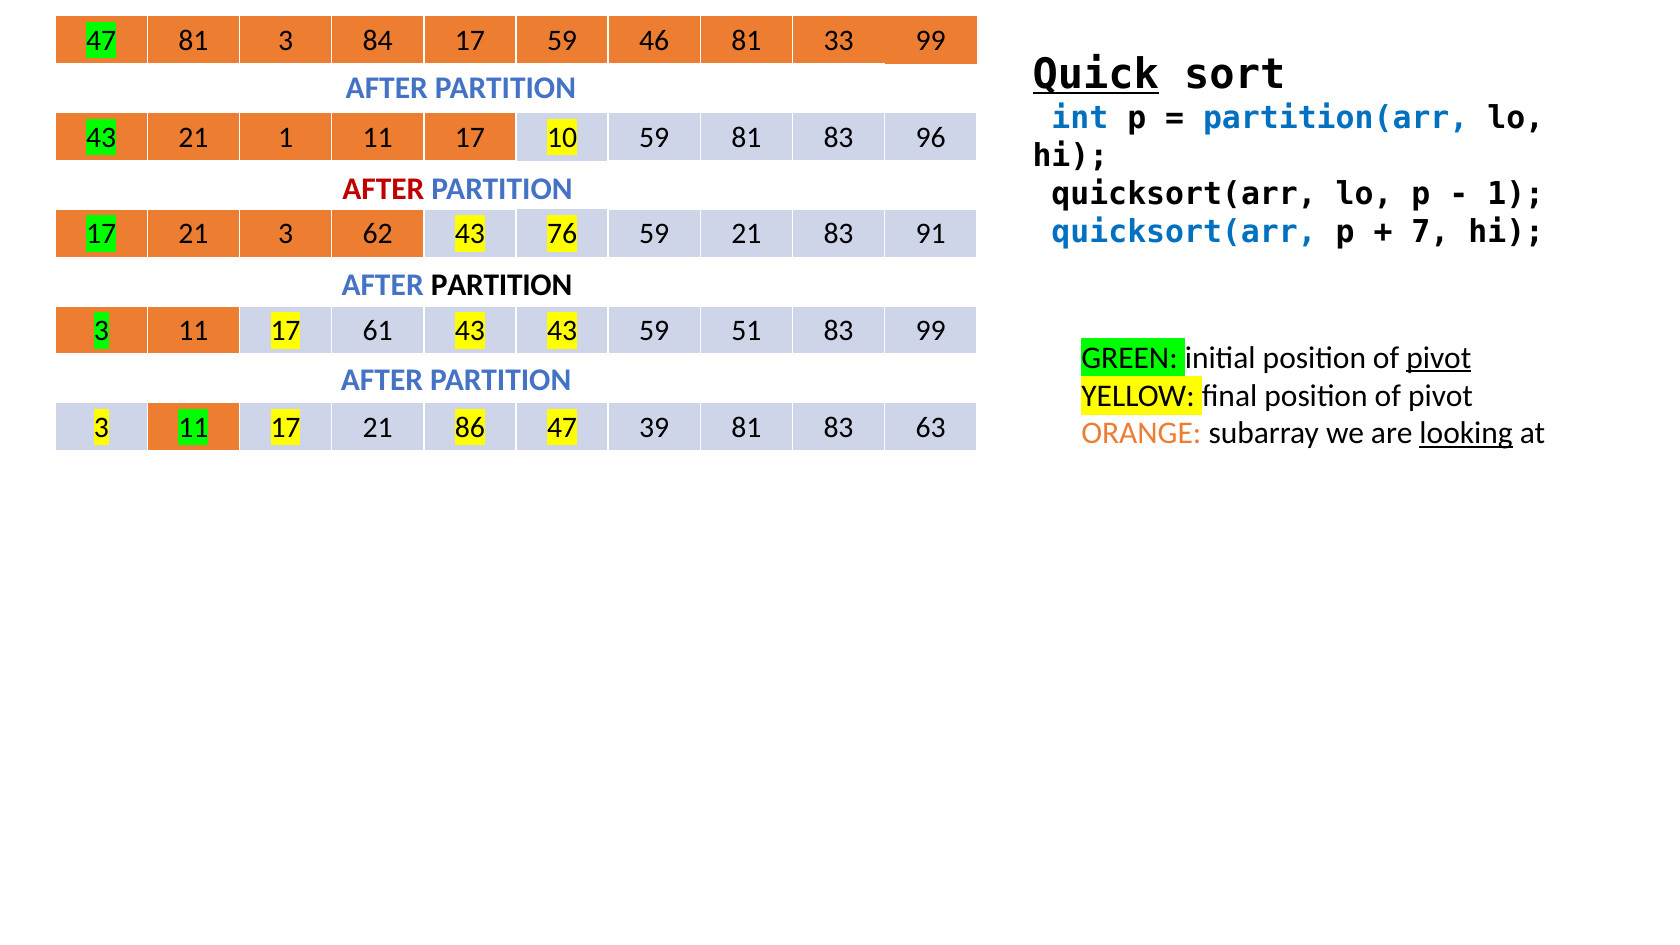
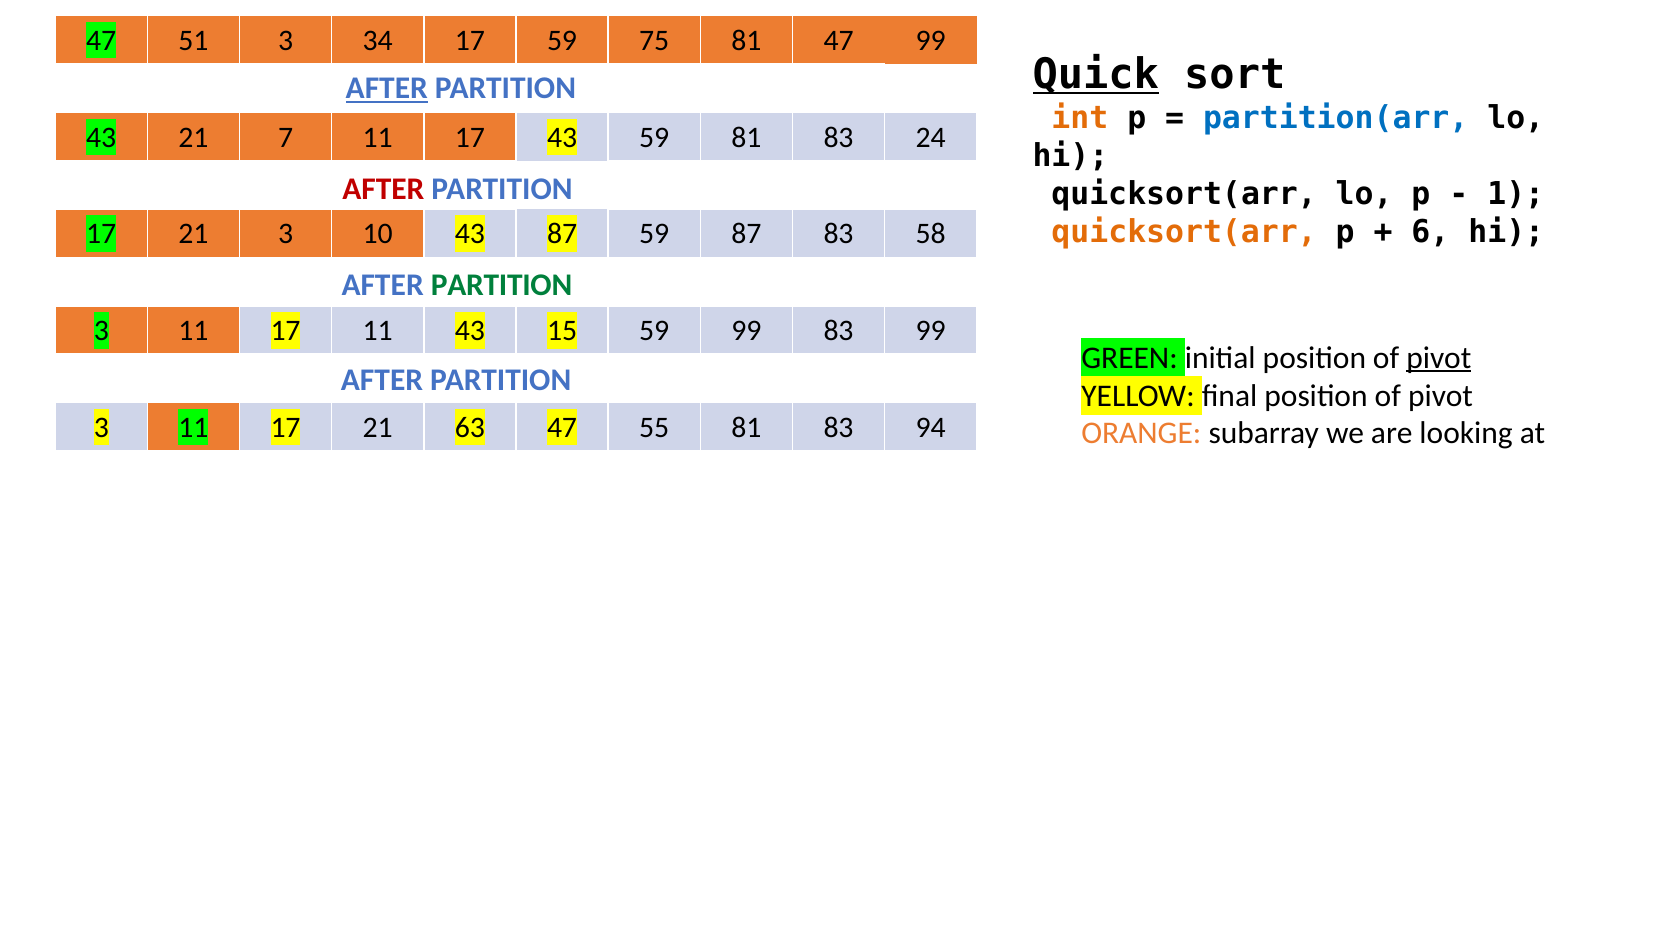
47 81: 81 -> 51
84: 84 -> 34
46: 46 -> 75
81 33: 33 -> 47
AFTER at (387, 88) underline: none -> present
int colour: blue -> orange
21 1: 1 -> 7
17 10: 10 -> 43
96: 96 -> 24
quicksort(arr at (1184, 232) colour: blue -> orange
7: 7 -> 6
62: 62 -> 10
43 76: 76 -> 87
59 21: 21 -> 87
91: 91 -> 58
PARTITION at (502, 285) colour: black -> green
17 61: 61 -> 11
43 43: 43 -> 15
59 51: 51 -> 99
86: 86 -> 63
39: 39 -> 55
63: 63 -> 94
looking underline: present -> none
